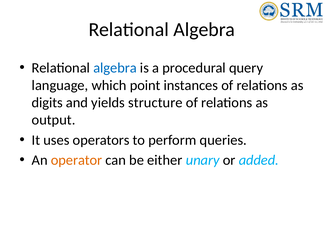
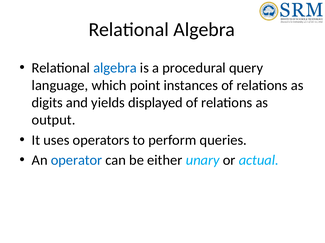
structure: structure -> displayed
operator colour: orange -> blue
added: added -> actual
